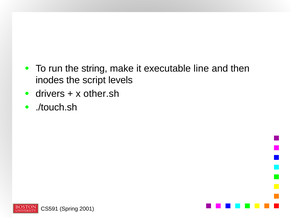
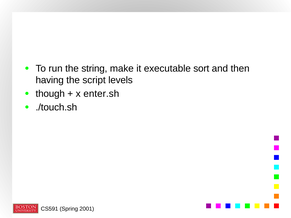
line: line -> sort
inodes: inodes -> having
drivers: drivers -> though
other.sh: other.sh -> enter.sh
